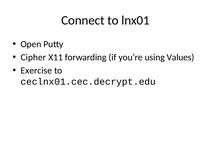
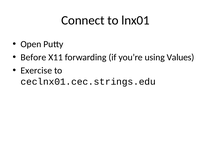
Cipher: Cipher -> Before
ceclnx01.cec.decrypt.edu: ceclnx01.cec.decrypt.edu -> ceclnx01.cec.strings.edu
